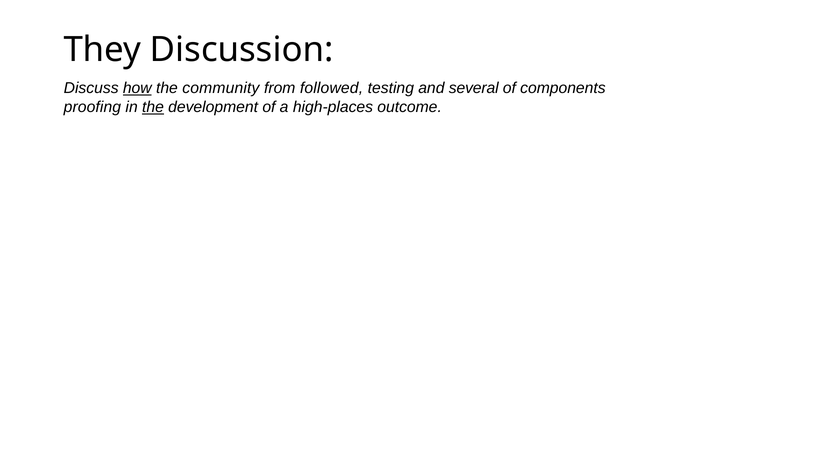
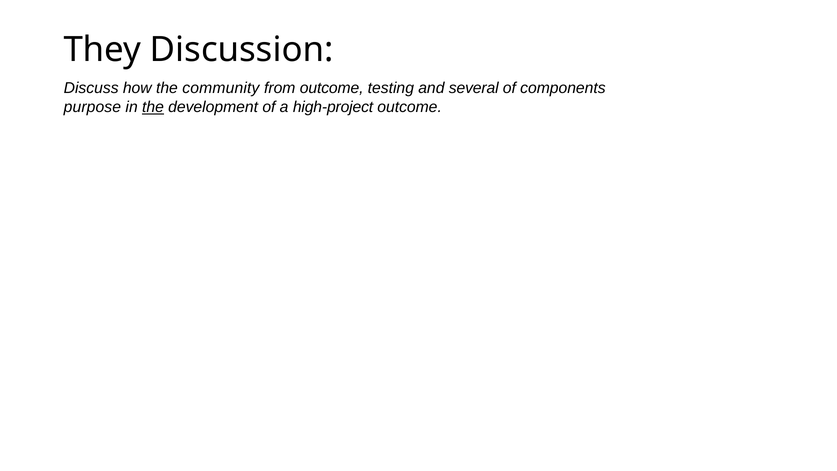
how underline: present -> none
from followed: followed -> outcome
proofing: proofing -> purpose
high-places: high-places -> high-project
